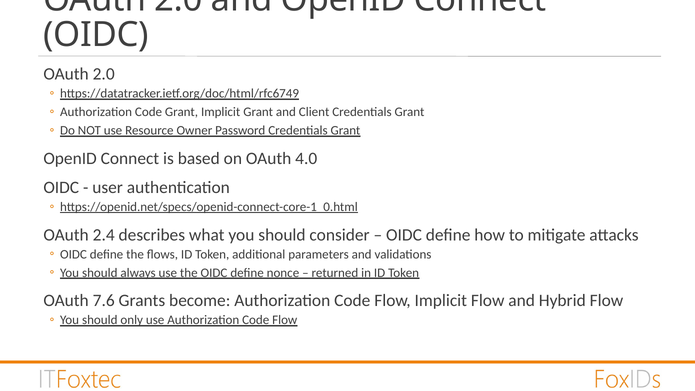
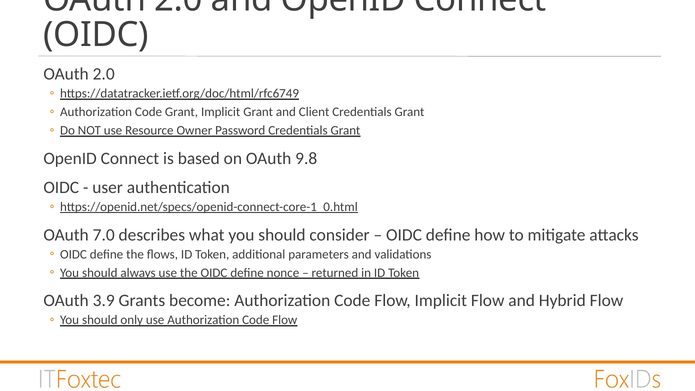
4.0: 4.0 -> 9.8
2.4: 2.4 -> 7.0
7.6: 7.6 -> 3.9
